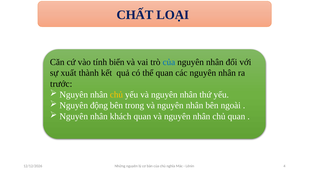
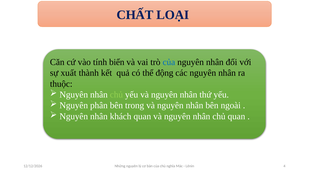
thể quan: quan -> động
trước: trước -> thuộc
chủ at (116, 95) colour: yellow -> light green
động: động -> phân
